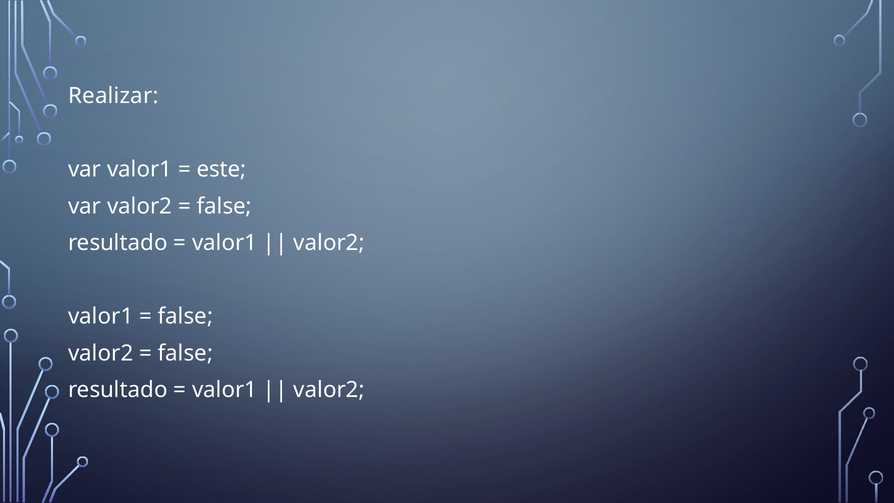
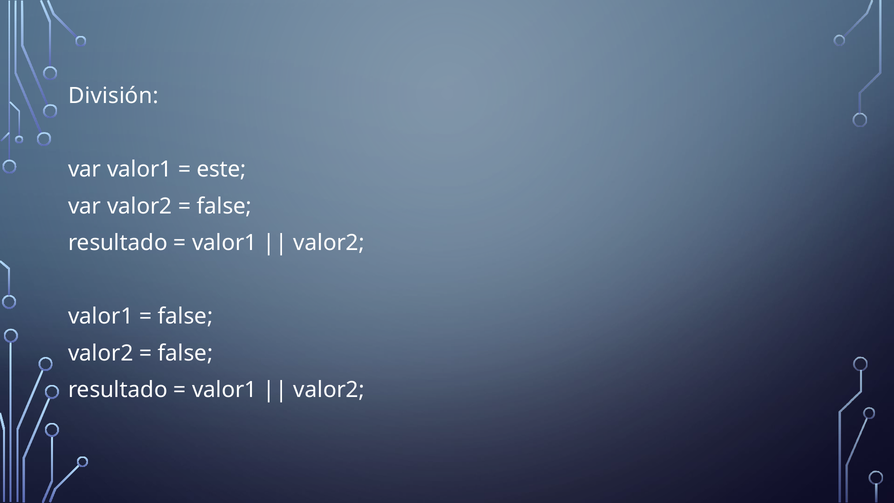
Realizar: Realizar -> División
